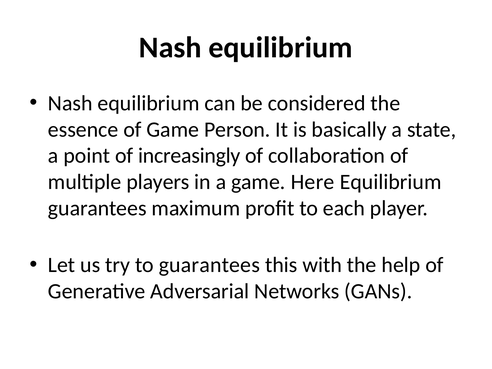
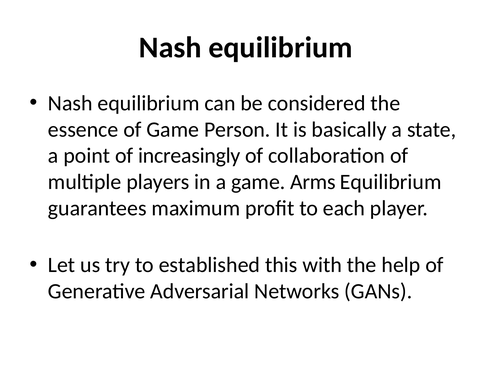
Here: Here -> Arms
to guarantees: guarantees -> established
